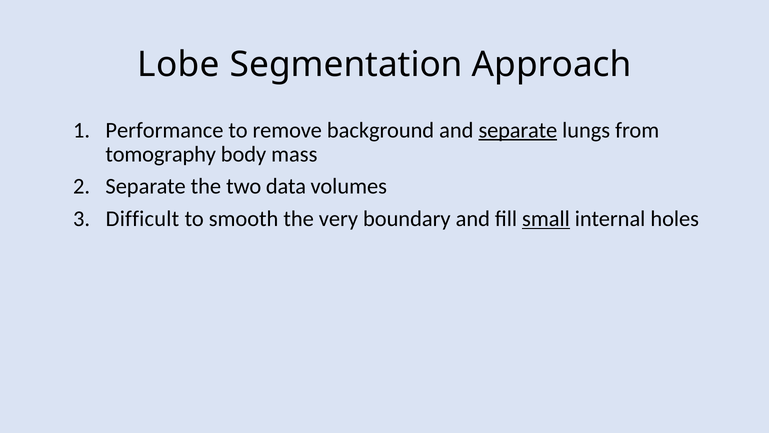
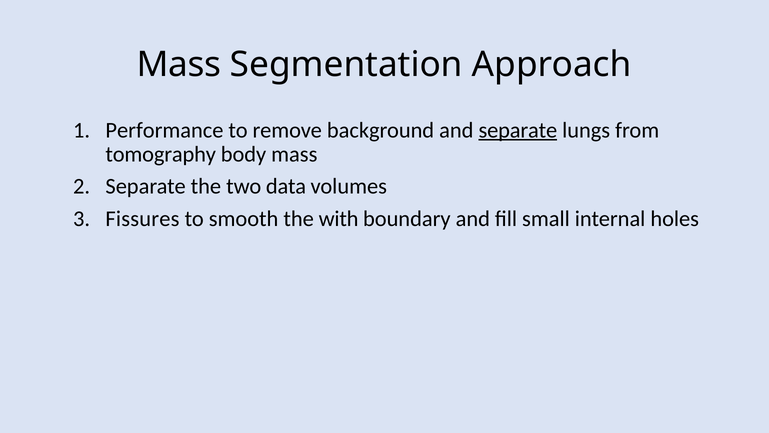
Lobe at (179, 65): Lobe -> Mass
Difficult: Difficult -> Fissures
very: very -> with
small underline: present -> none
